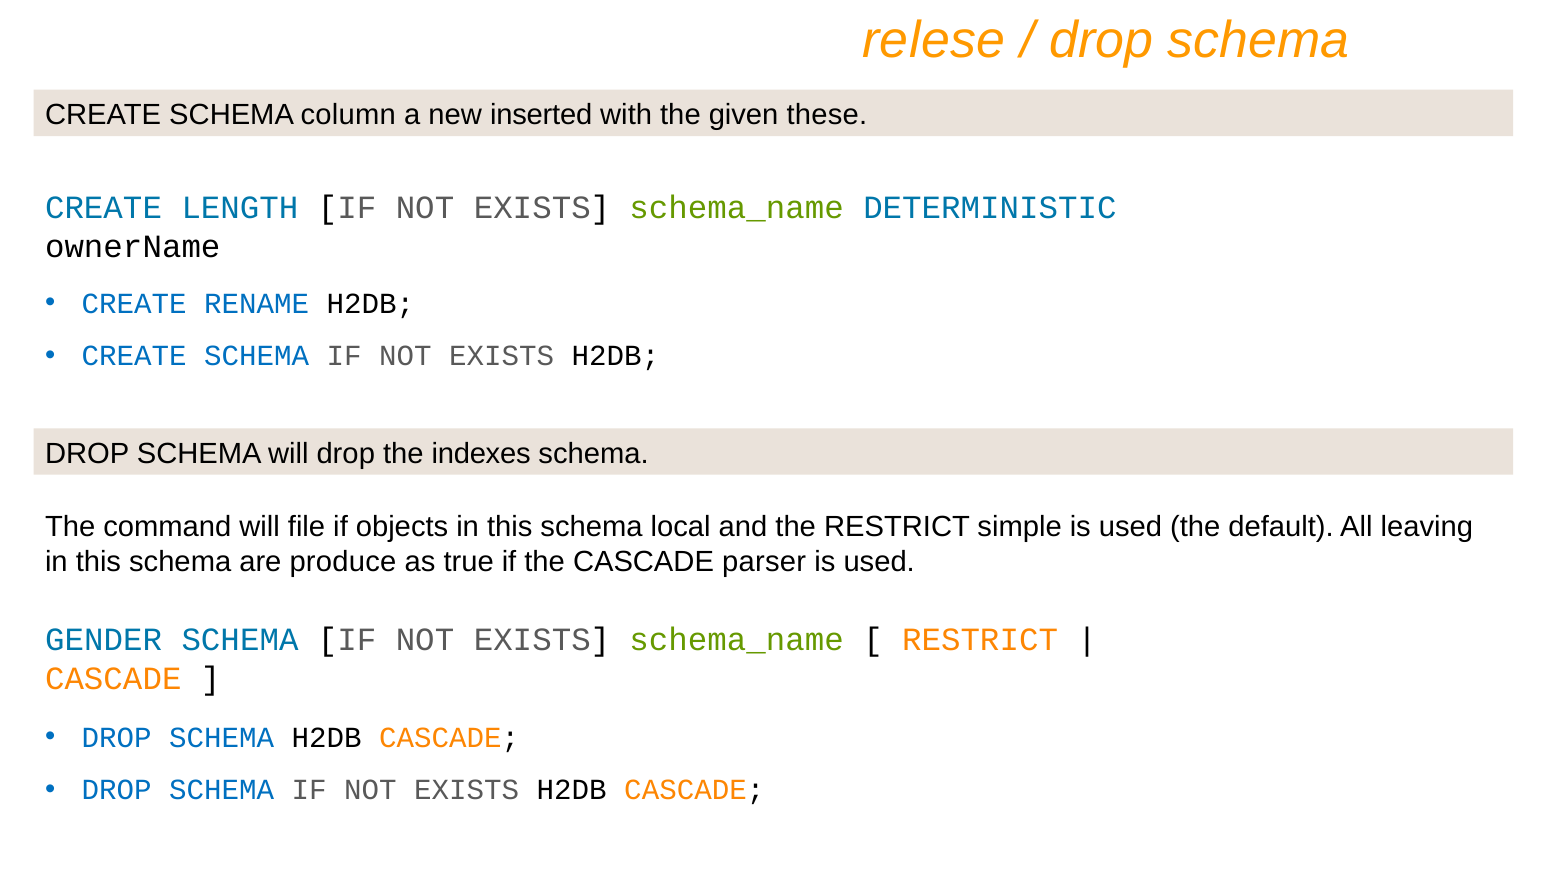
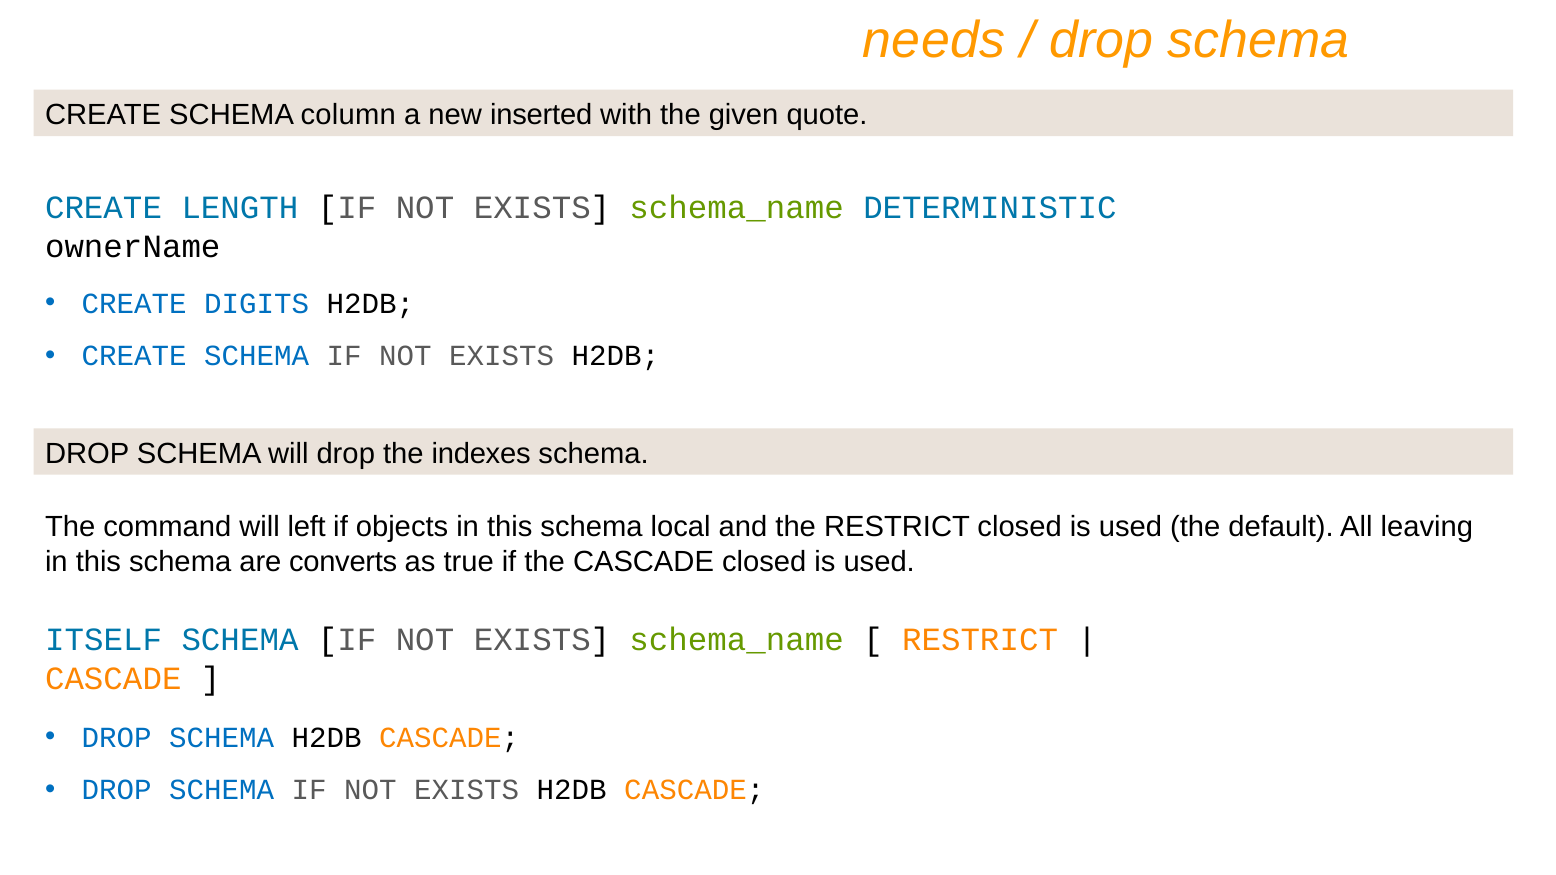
relese: relese -> needs
these: these -> quote
RENAME: RENAME -> DIGITS
file: file -> left
RESTRICT simple: simple -> closed
produce: produce -> converts
CASCADE parser: parser -> closed
GENDER: GENDER -> ITSELF
